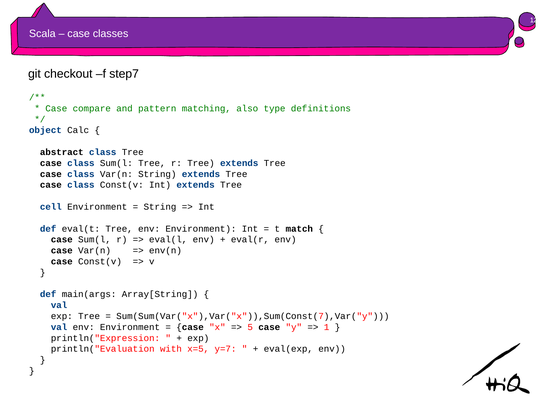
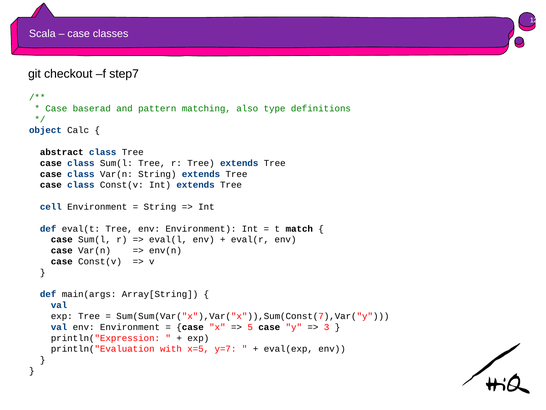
compare: compare -> baserad
1: 1 -> 3
